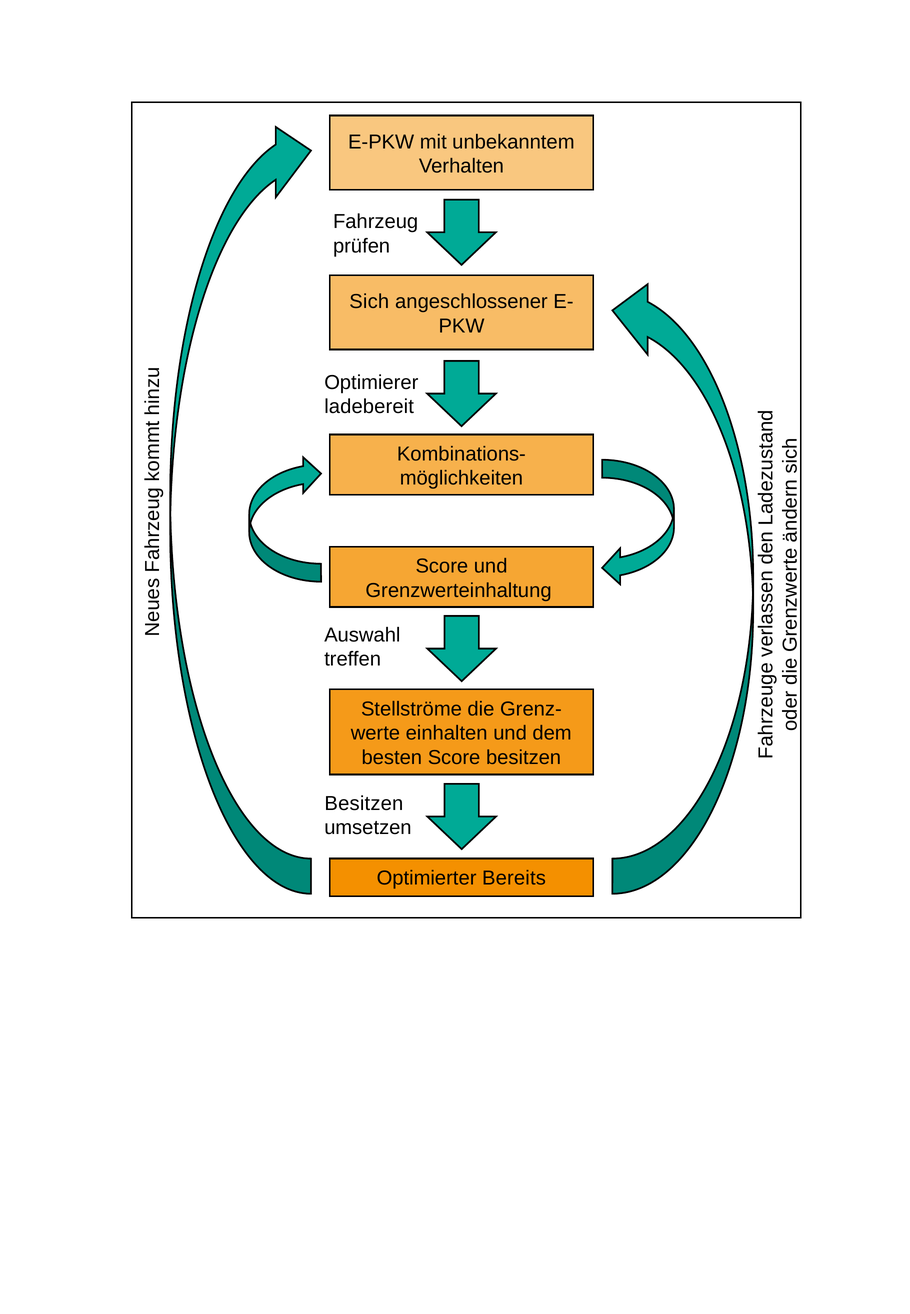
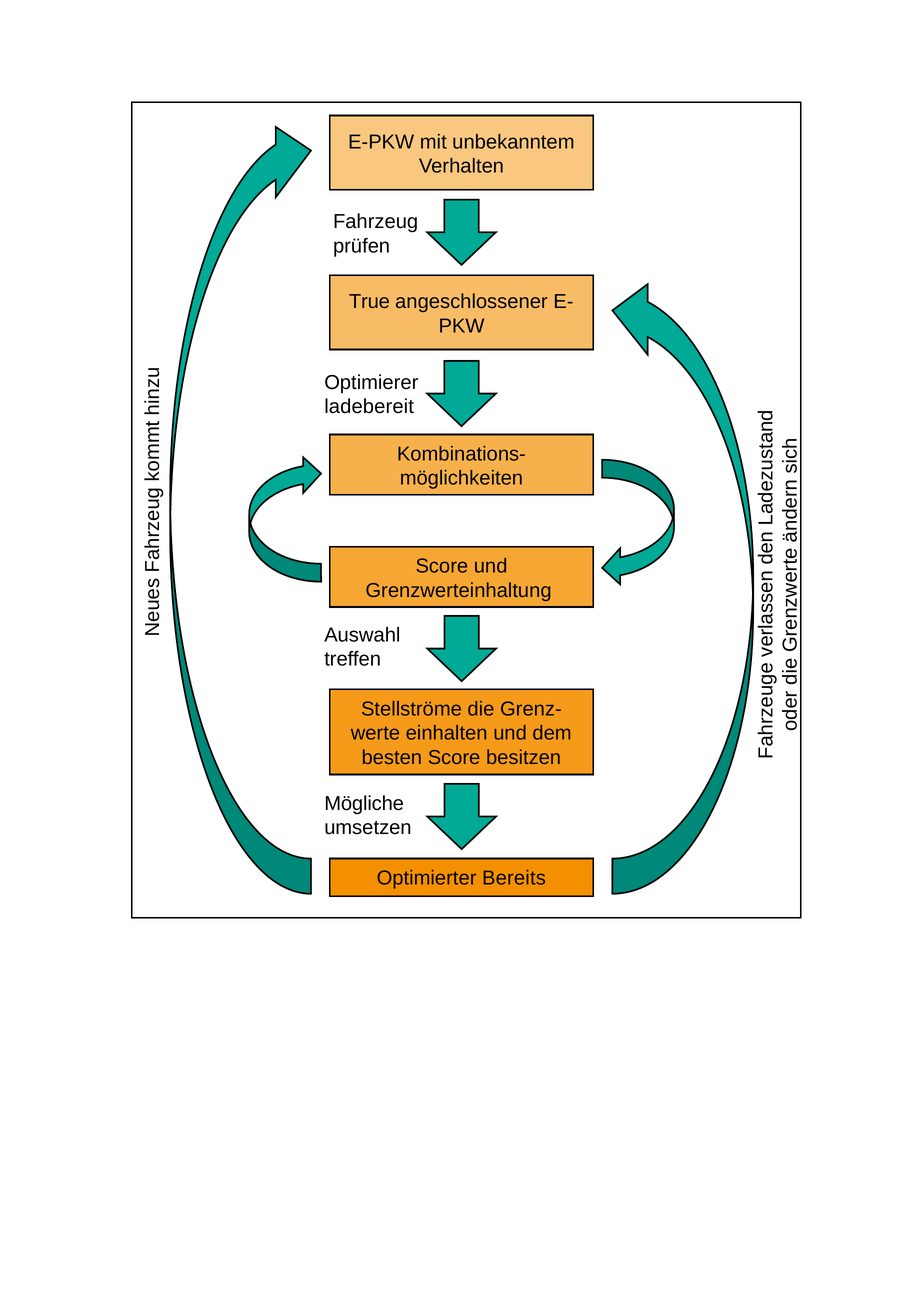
Sich: Sich -> True
Besitzen at (364, 804): Besitzen -> Mögliche
